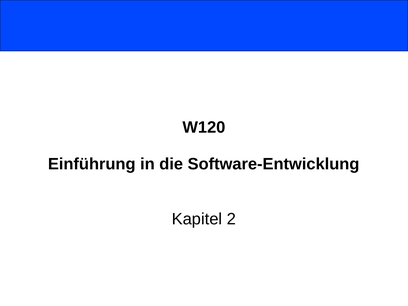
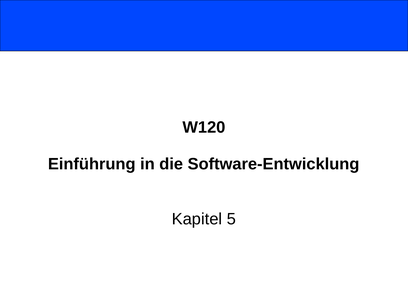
2: 2 -> 5
